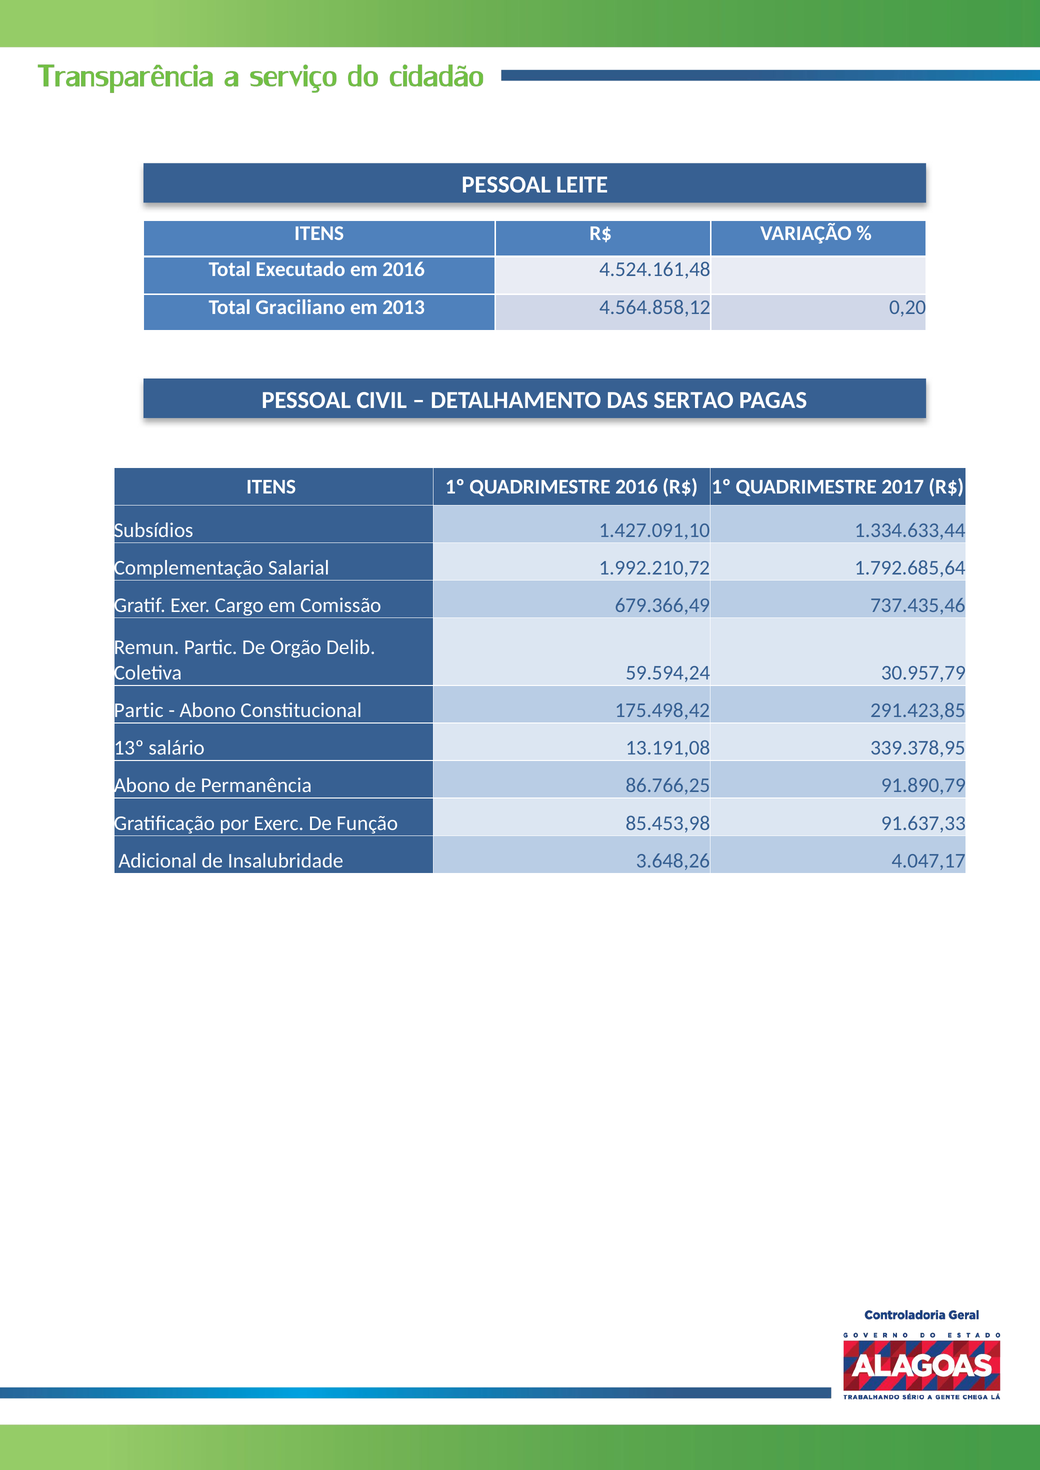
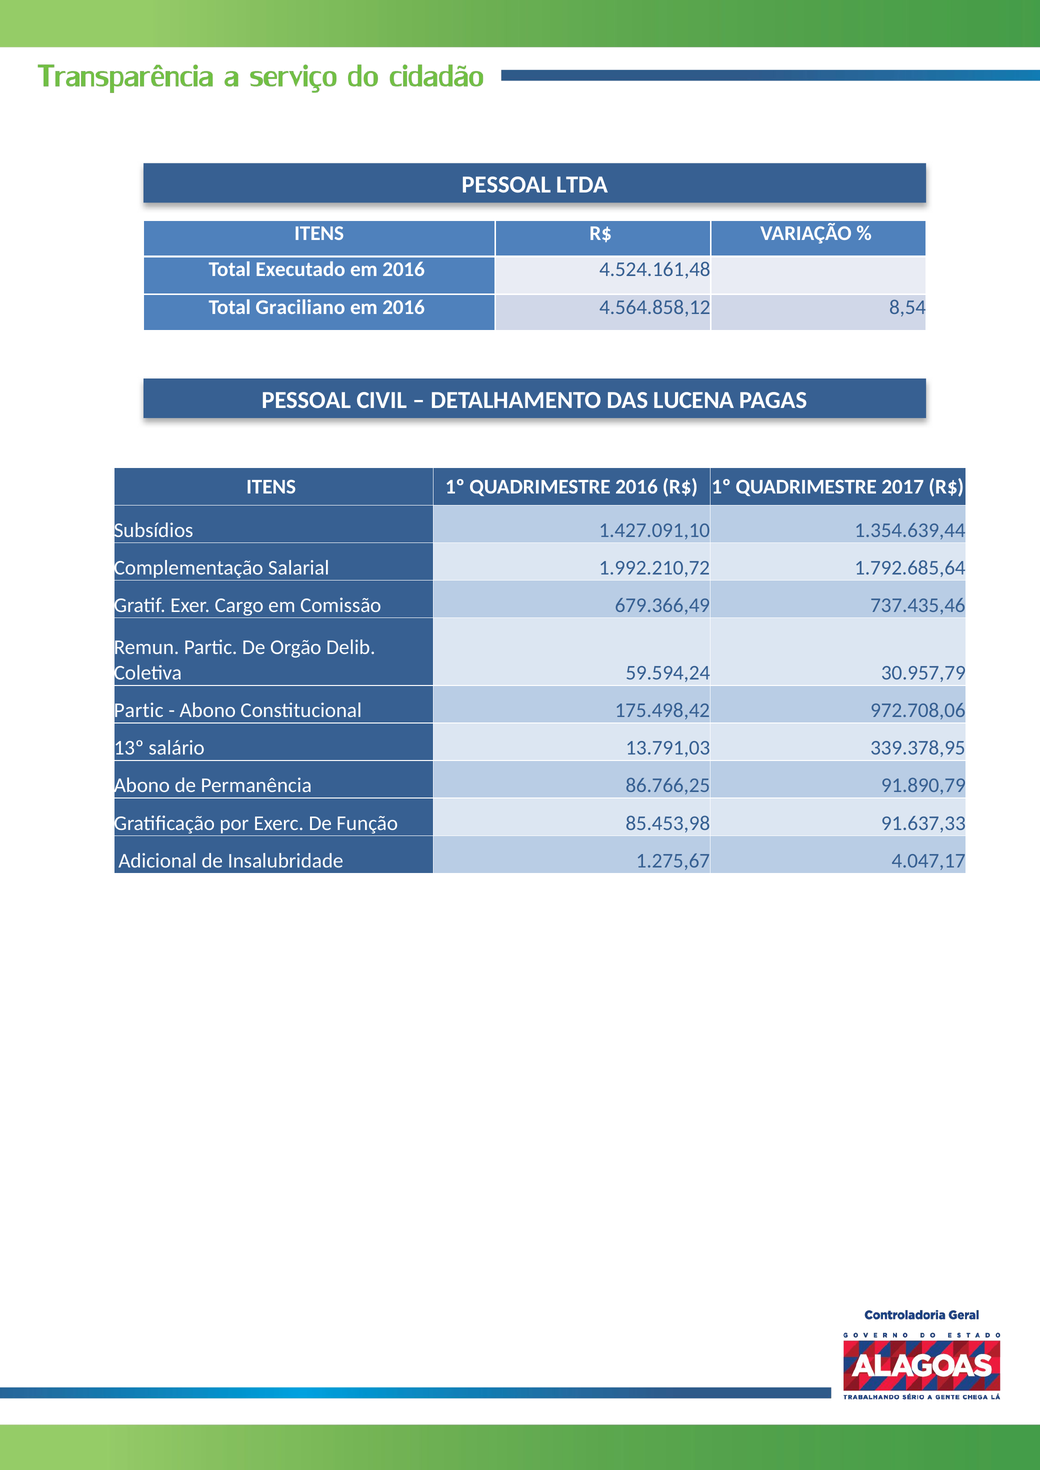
LEITE: LEITE -> LTDA
2013 at (404, 308): 2013 -> 2016
0,20: 0,20 -> 8,54
SERTAO: SERTAO -> LUCENA
1.334.633,44: 1.334.633,44 -> 1.354.639,44
291.423,85: 291.423,85 -> 972.708,06
13.191,08: 13.191,08 -> 13.791,03
3.648,26: 3.648,26 -> 1.275,67
